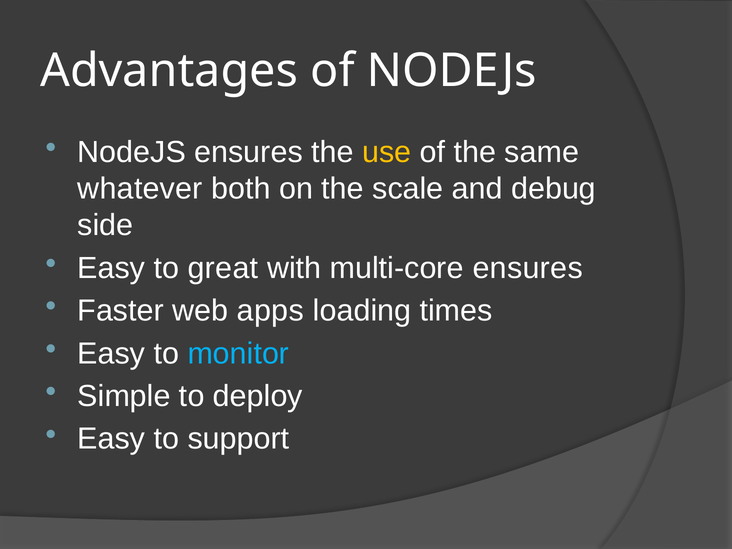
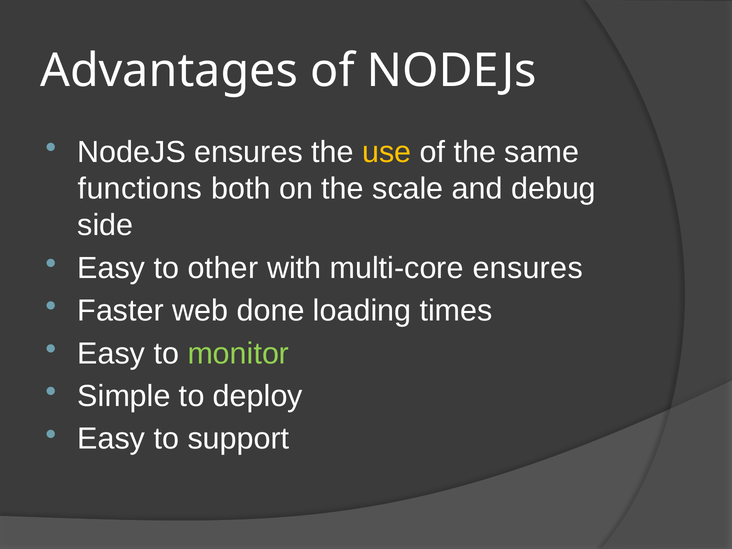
whatever: whatever -> functions
great: great -> other
apps: apps -> done
monitor colour: light blue -> light green
